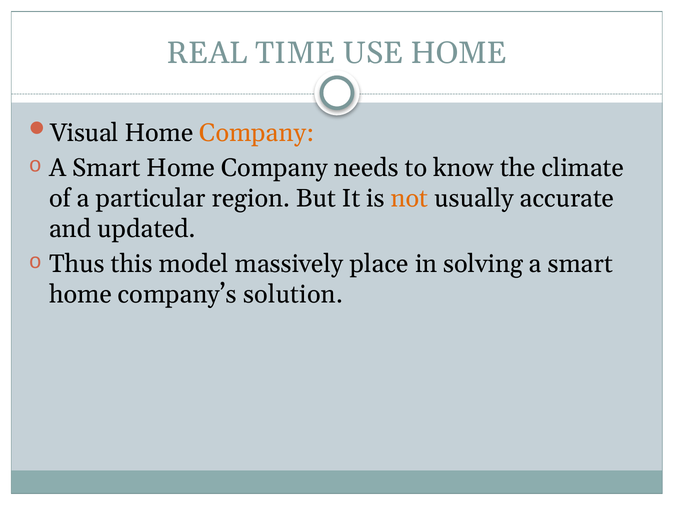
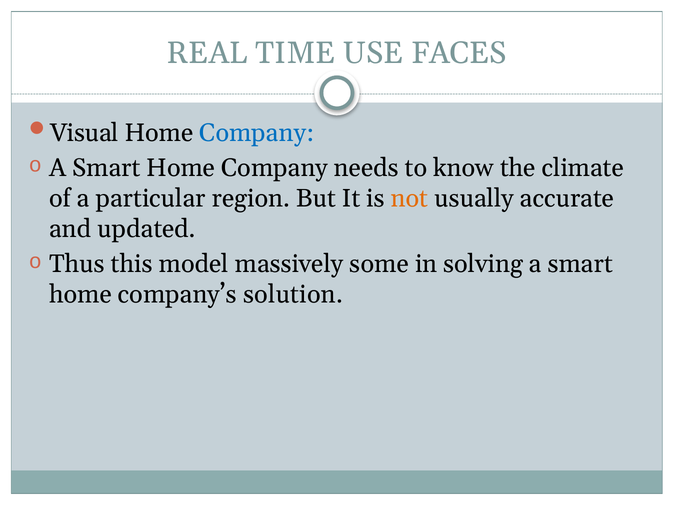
USE HOME: HOME -> FACES
Company at (257, 133) colour: orange -> blue
place: place -> some
